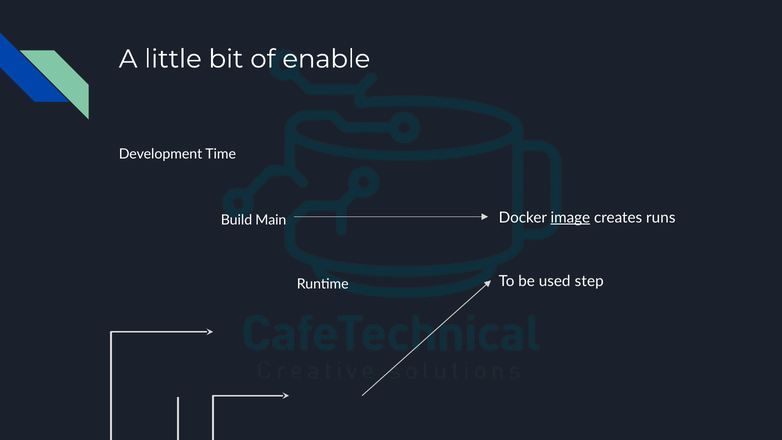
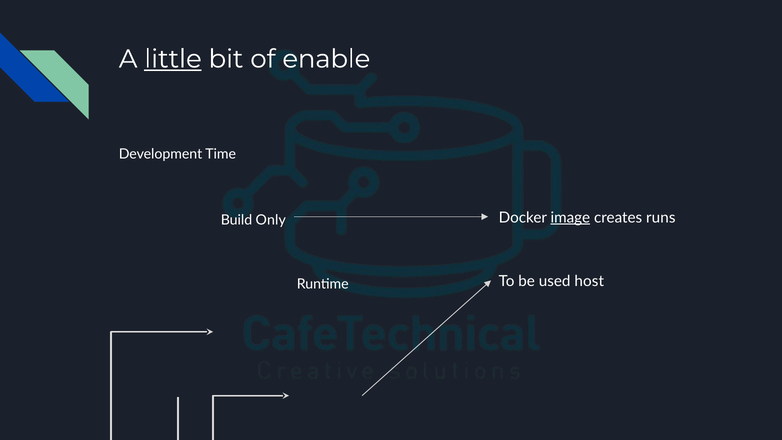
little underline: none -> present
Main: Main -> Only
step: step -> host
